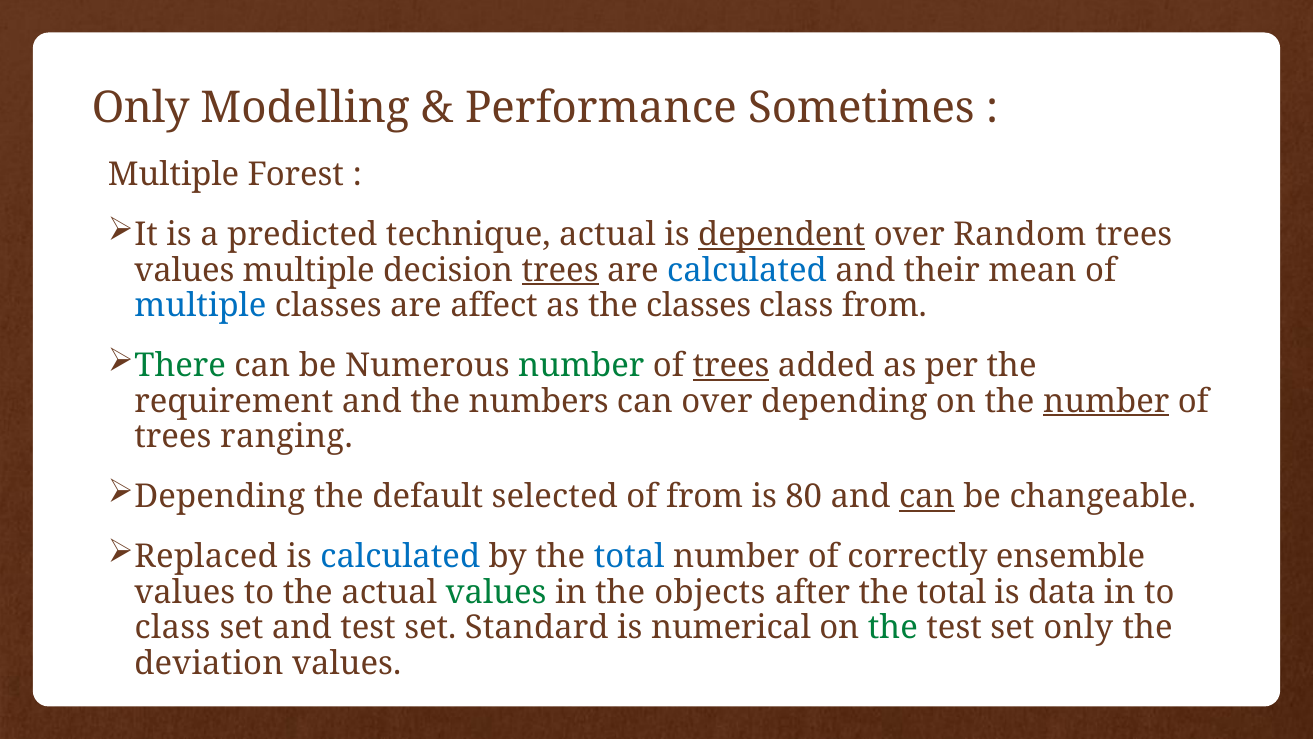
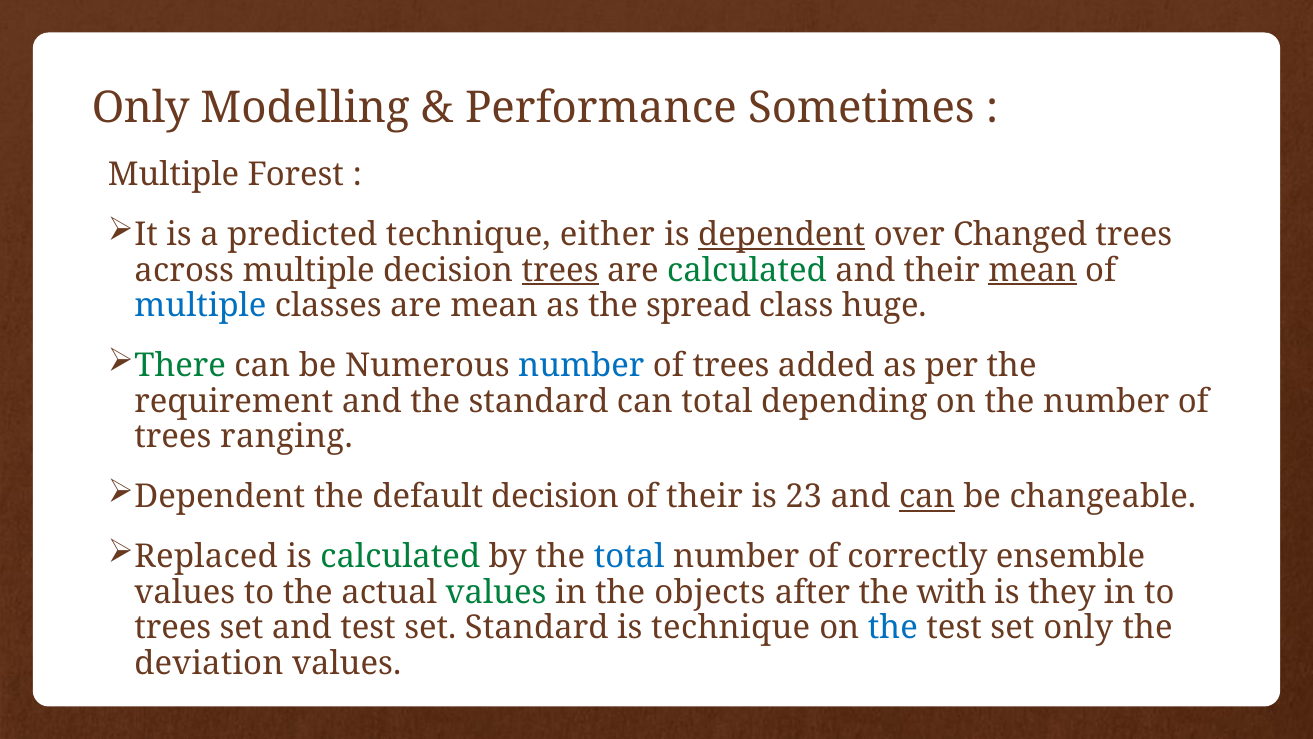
technique actual: actual -> either
Random: Random -> Changed
values at (184, 270): values -> across
calculated at (747, 270) colour: blue -> green
mean at (1032, 270) underline: none -> present
are affect: affect -> mean
the classes: classes -> spread
class from: from -> huge
number at (581, 366) colour: green -> blue
trees at (731, 366) underline: present -> none
the numbers: numbers -> standard
can over: over -> total
number at (1106, 401) underline: present -> none
Depending at (220, 497): Depending -> Dependent
default selected: selected -> decision
of from: from -> their
80: 80 -> 23
calculated at (400, 557) colour: blue -> green
after the total: total -> with
data: data -> they
class at (173, 628): class -> trees
is numerical: numerical -> technique
the at (893, 628) colour: green -> blue
